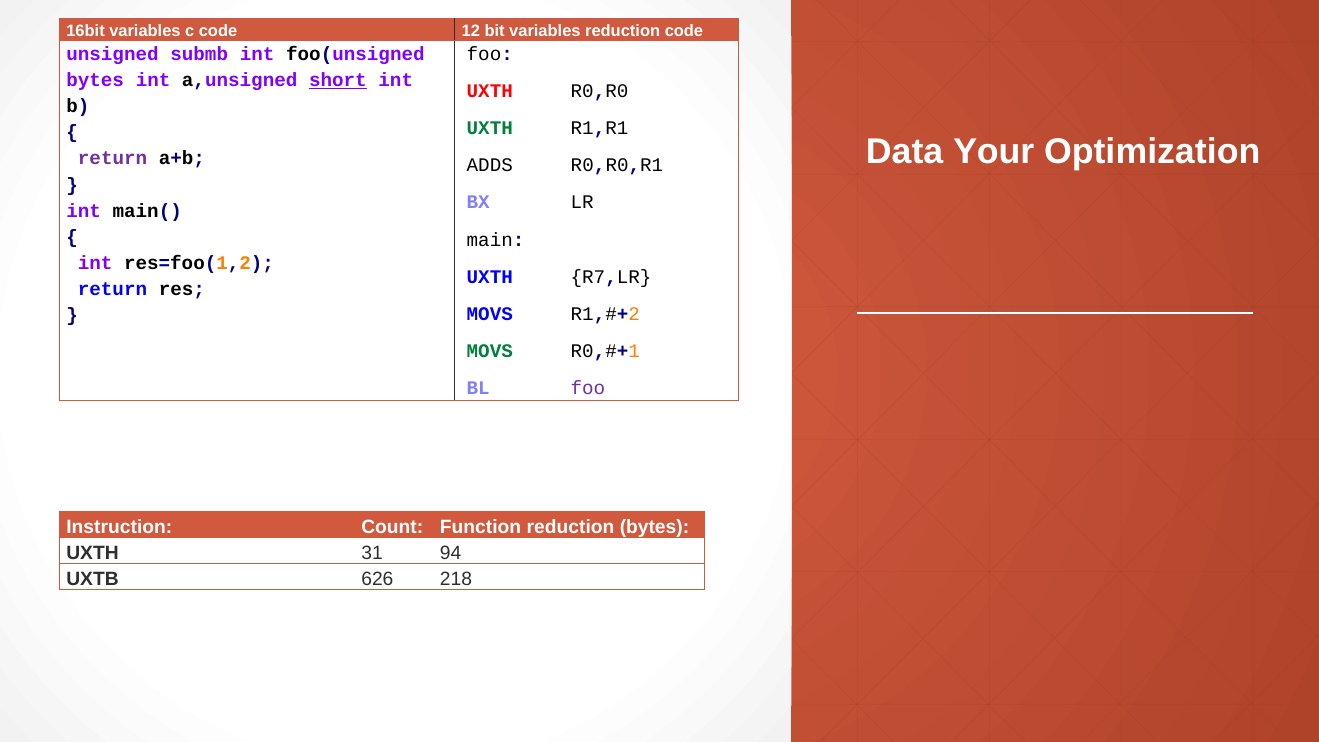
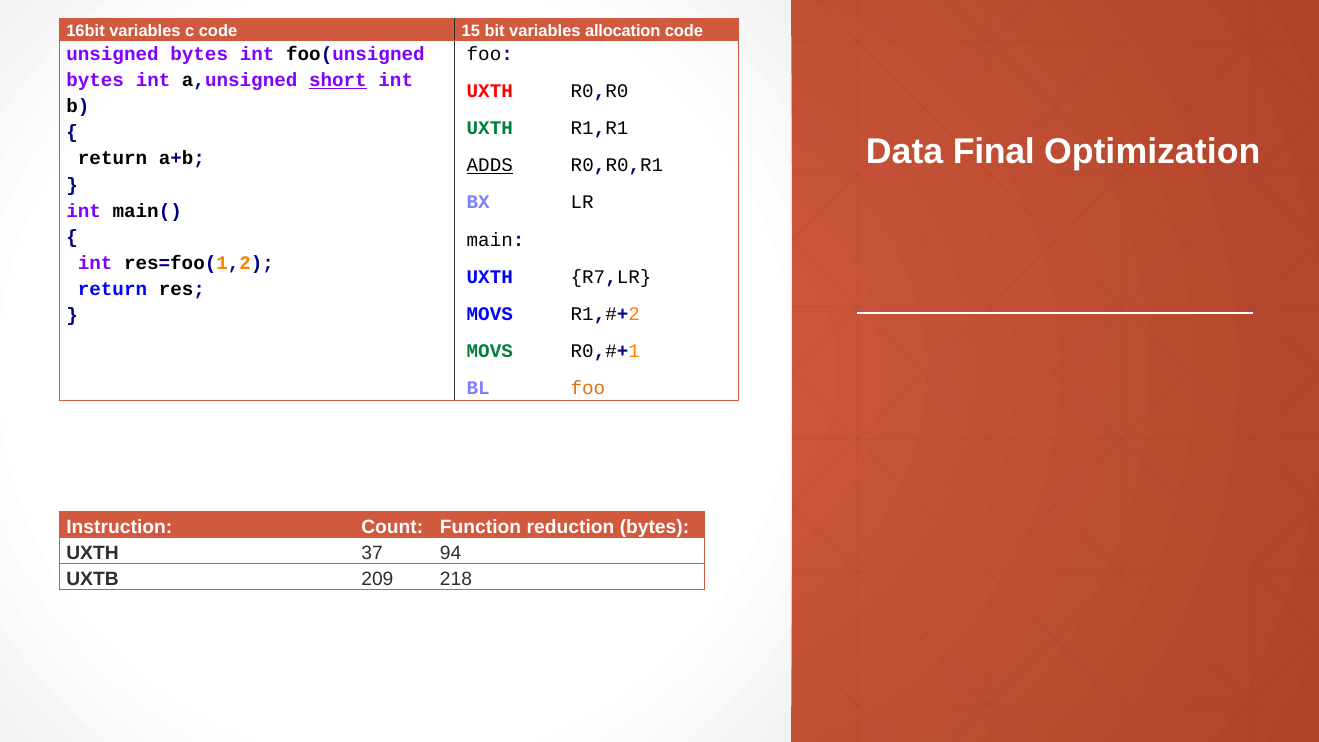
12: 12 -> 15
variables reduction: reduction -> allocation
unsigned submb: submb -> bytes
Your: Your -> Final
return at (113, 159) colour: purple -> black
ADDS underline: none -> present
foo at (588, 388) colour: purple -> orange
31: 31 -> 37
626: 626 -> 209
